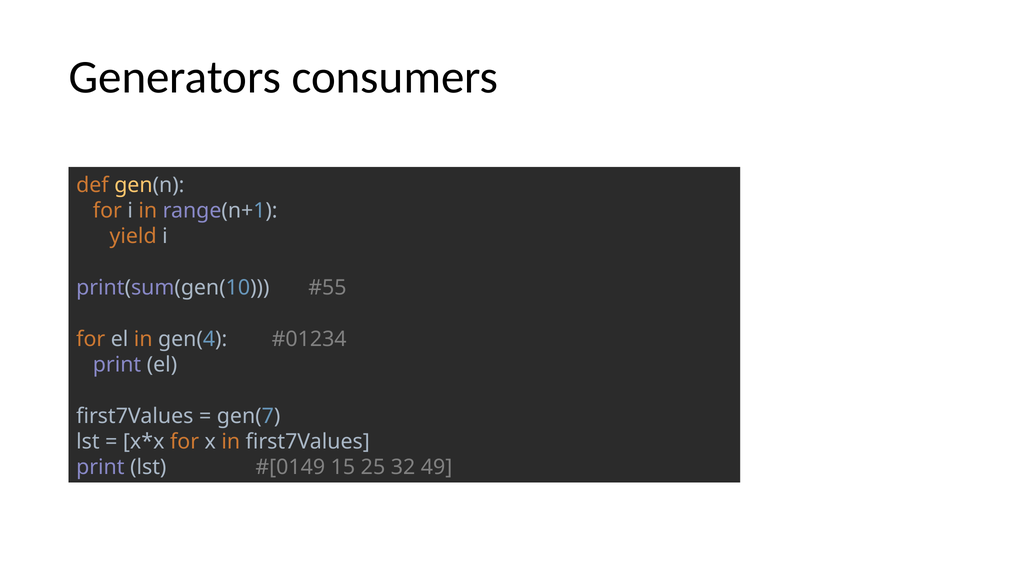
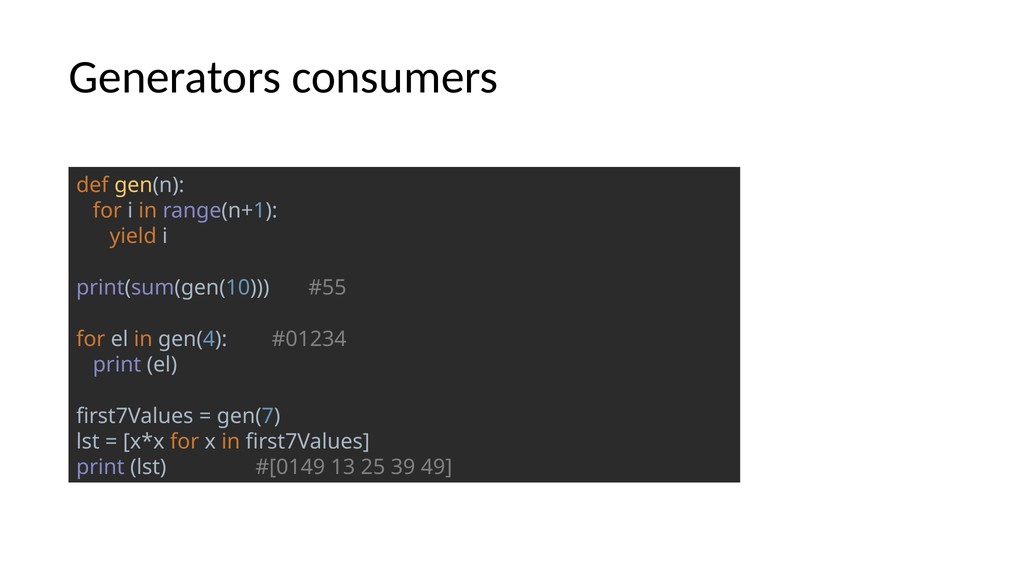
15: 15 -> 13
32: 32 -> 39
